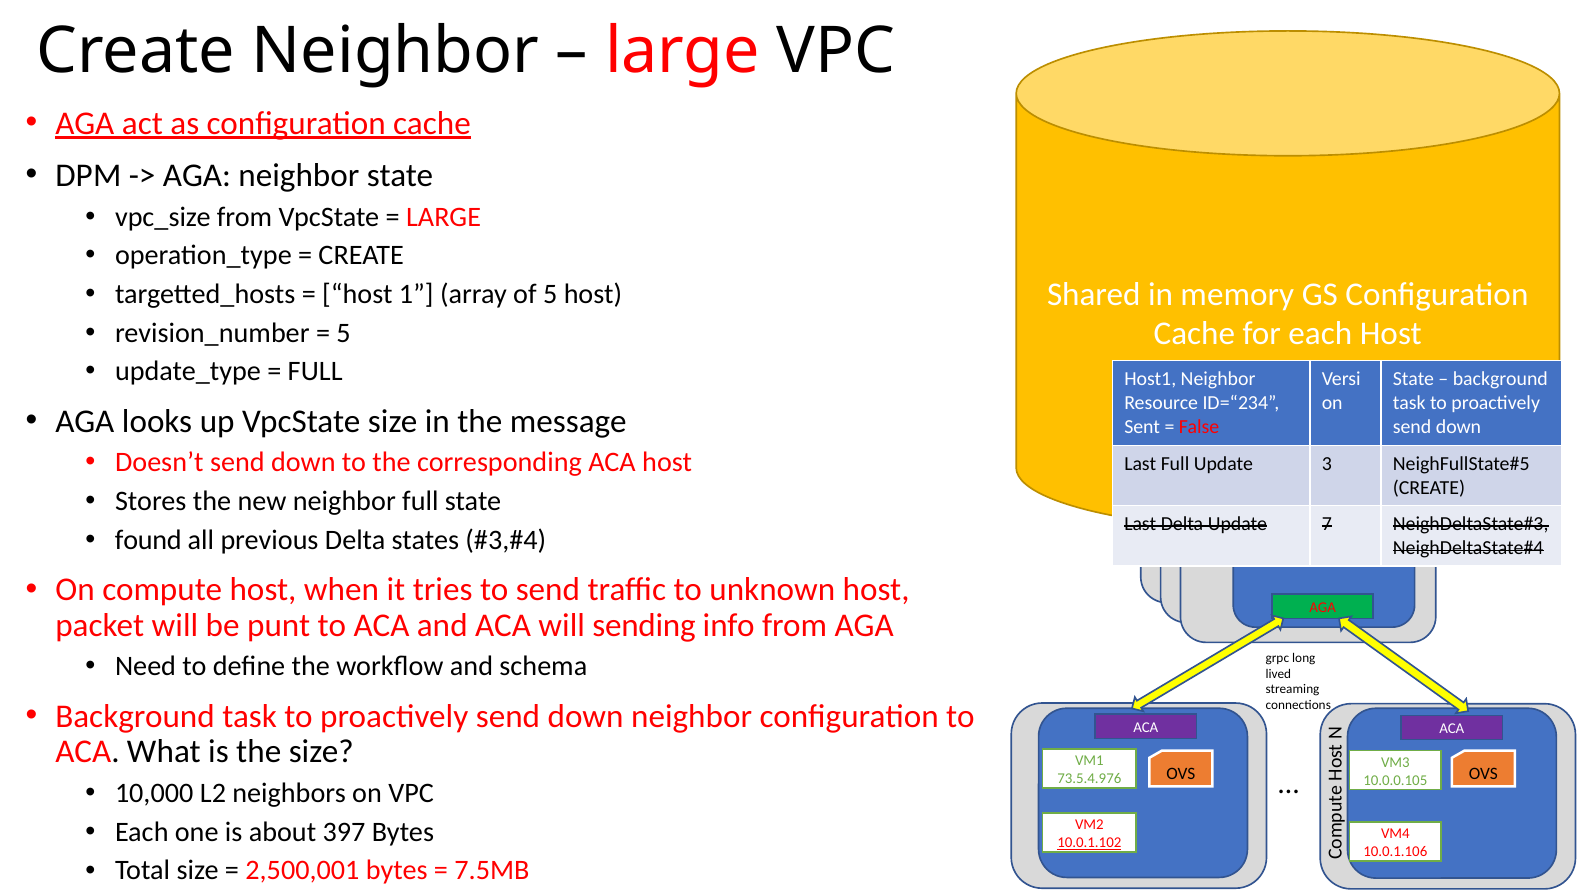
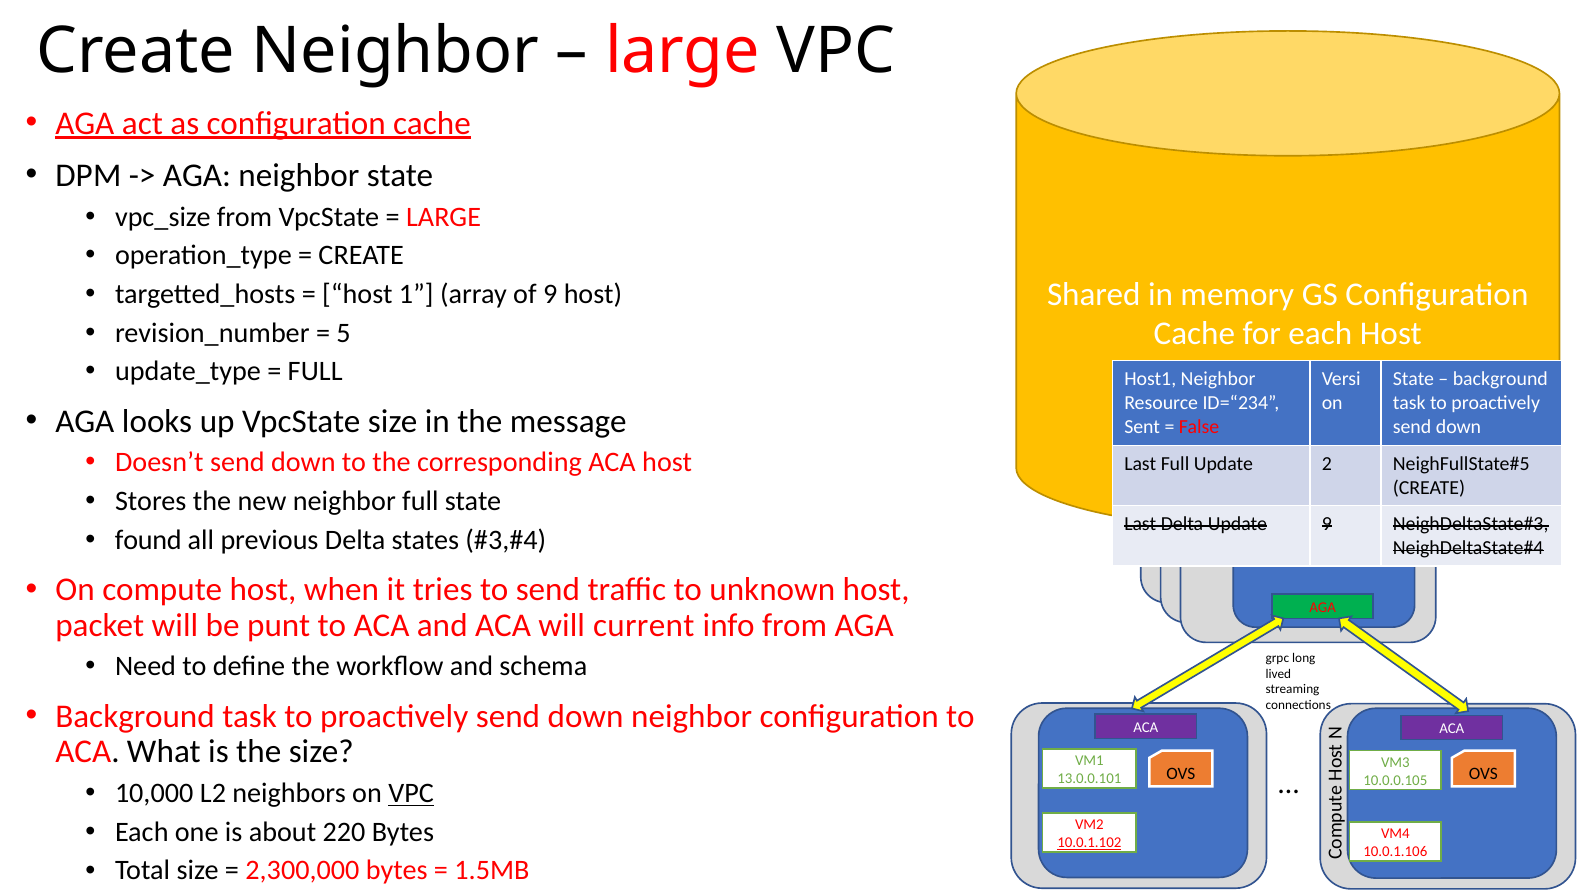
of 5: 5 -> 9
3: 3 -> 2
Update 7: 7 -> 9
sending: sending -> current
73.5.4.976: 73.5.4.976 -> 13.0.0.101
VPC at (411, 794) underline: none -> present
397: 397 -> 220
2,500,001: 2,500,001 -> 2,300,000
7.5MB: 7.5MB -> 1.5MB
